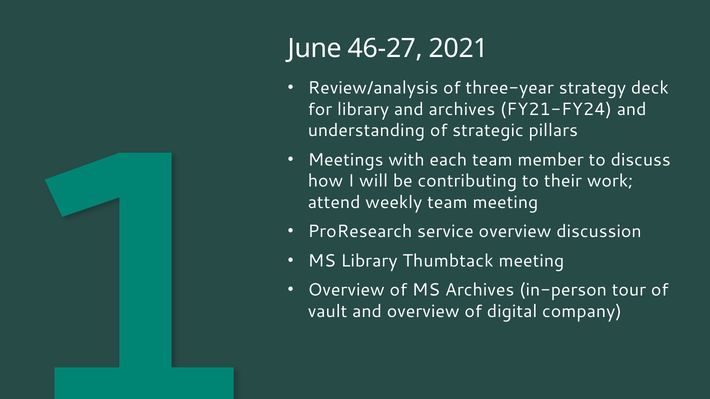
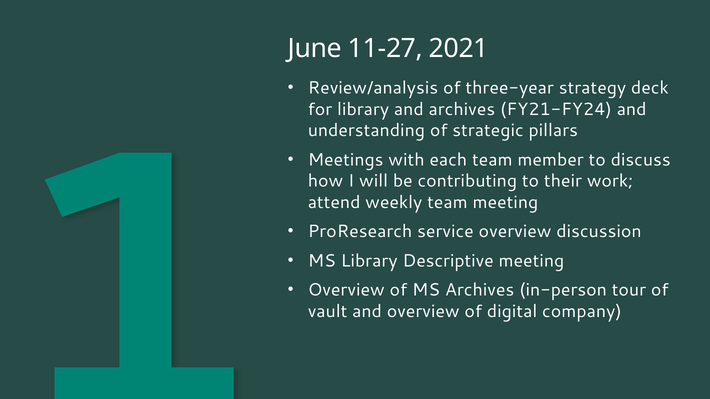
46-27: 46-27 -> 11-27
Thumbtack: Thumbtack -> Descriptive
